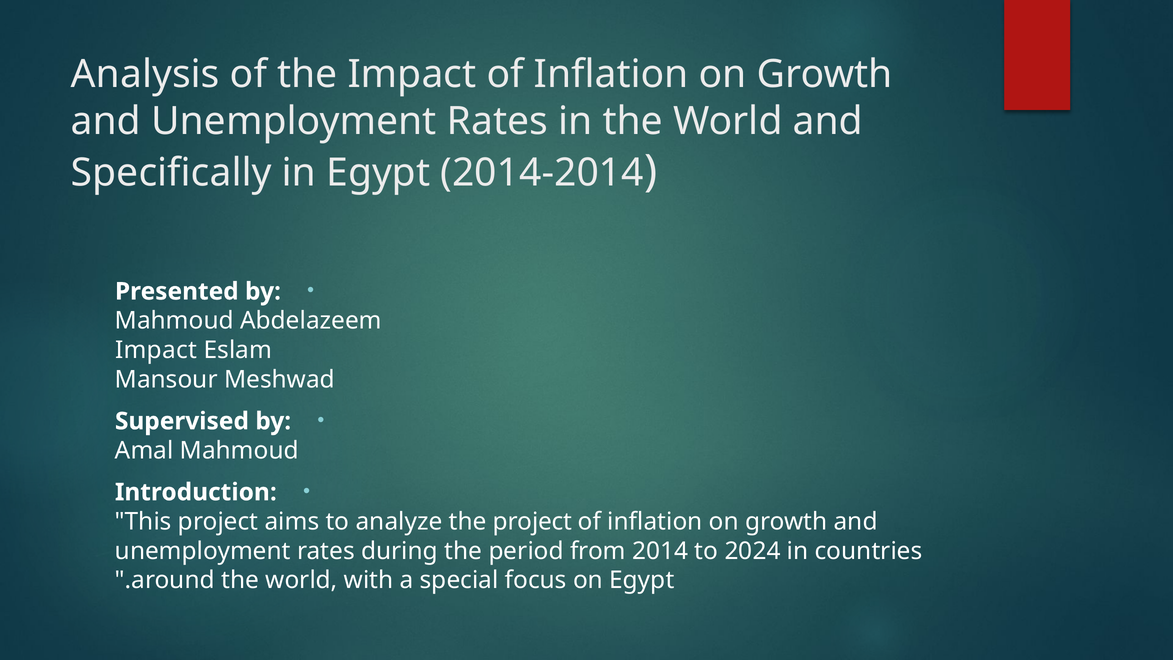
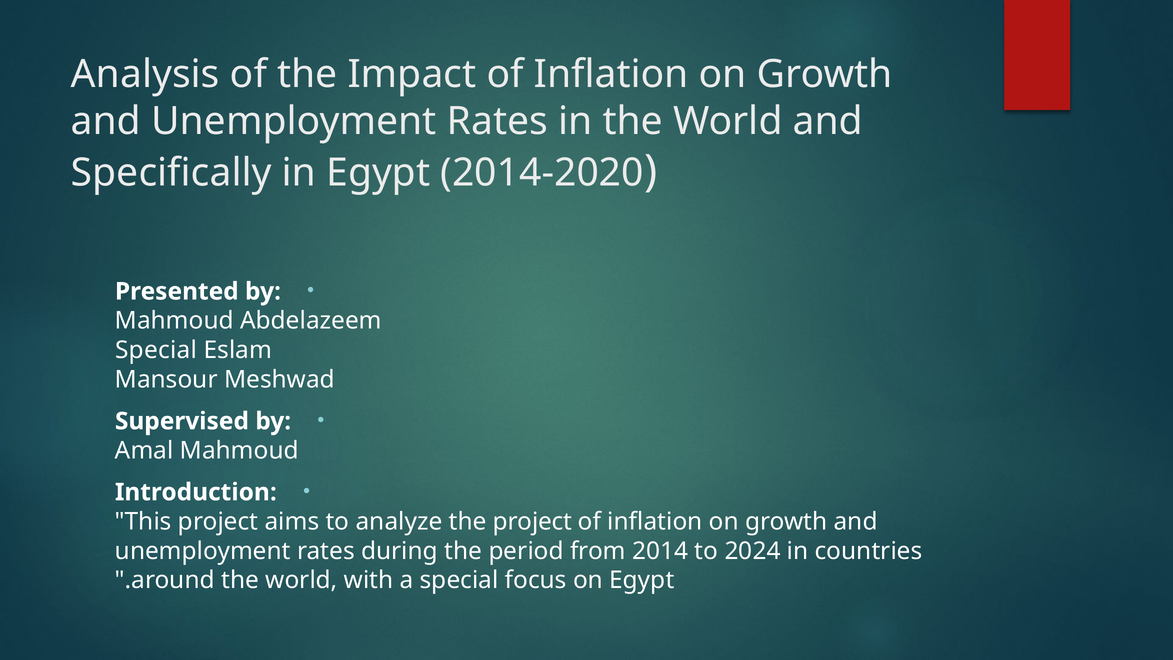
2014-2014: 2014-2014 -> 2014-2020
Impact at (156, 350): Impact -> Special
